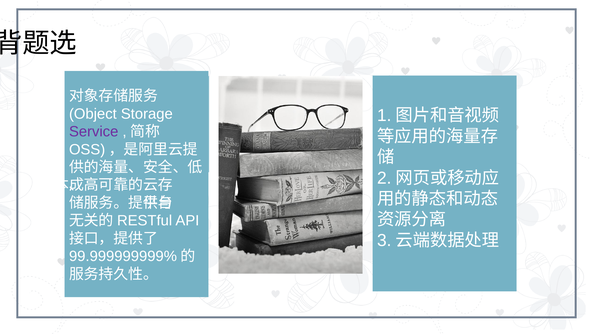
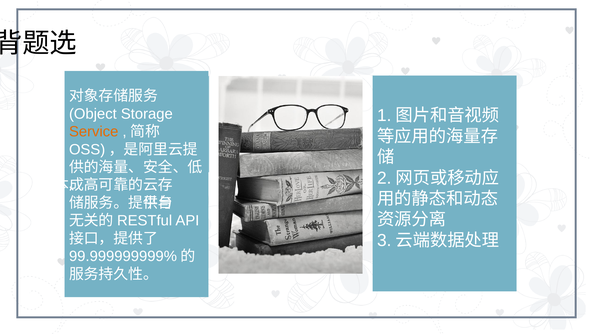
Service colour: purple -> orange
